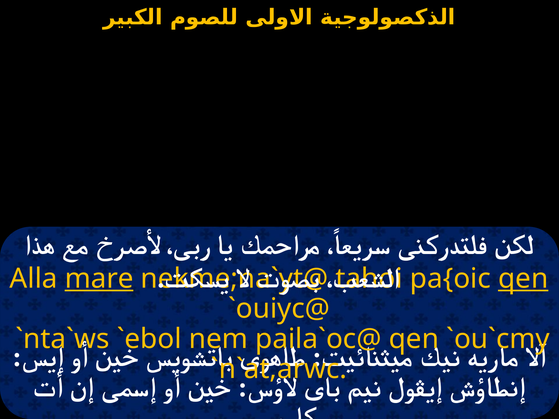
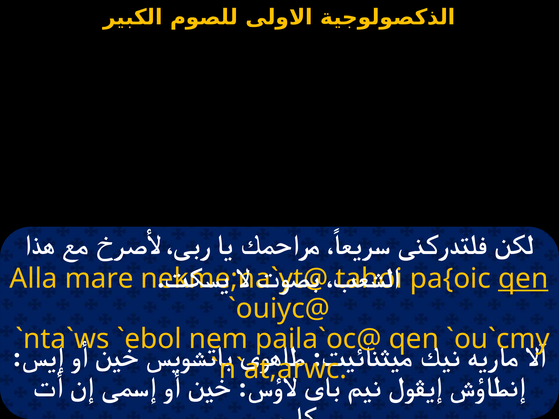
mare underline: present -> none
